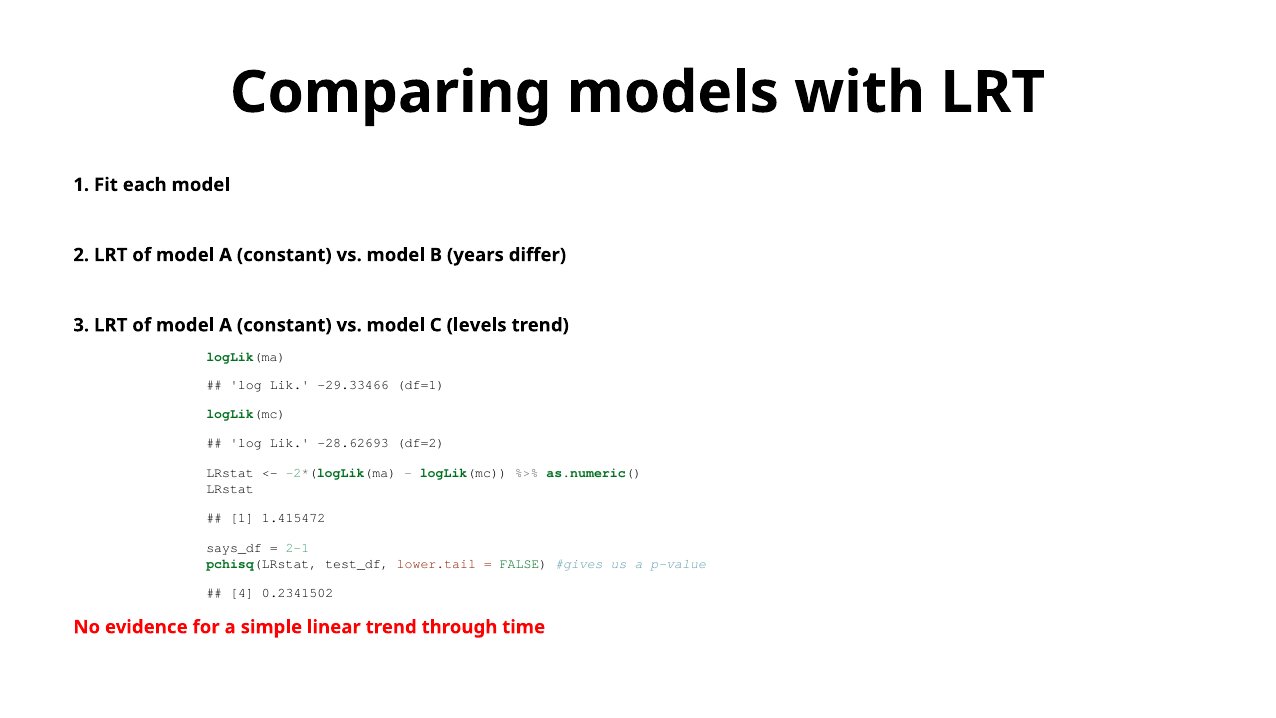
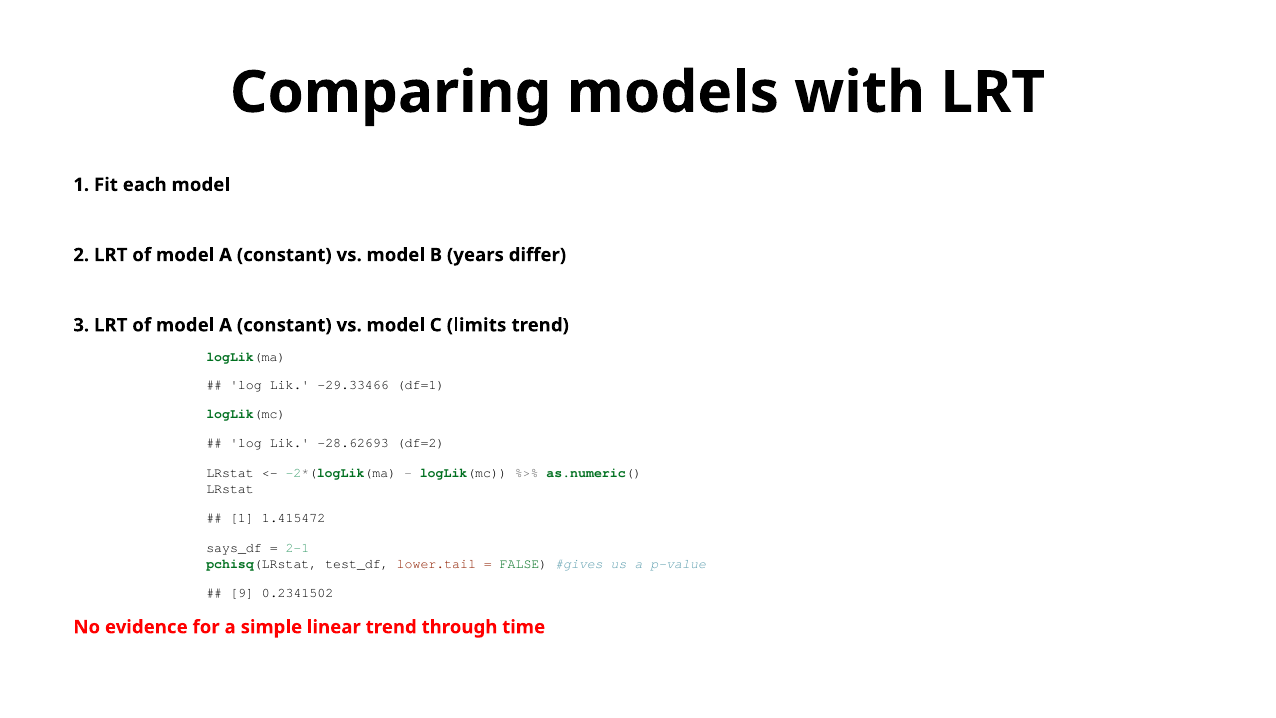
levels: levels -> limits
4: 4 -> 9
